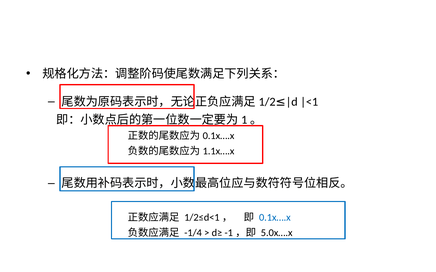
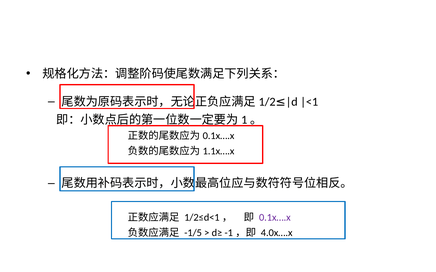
0.1x….x colour: blue -> purple
-1/4: -1/4 -> -1/5
5.0x….x: 5.0x….x -> 4.0x….x
